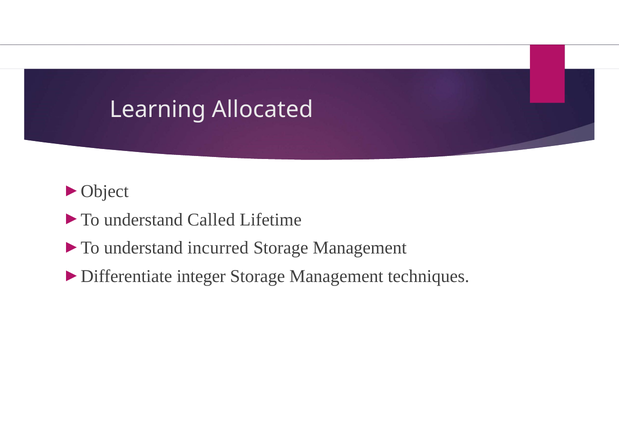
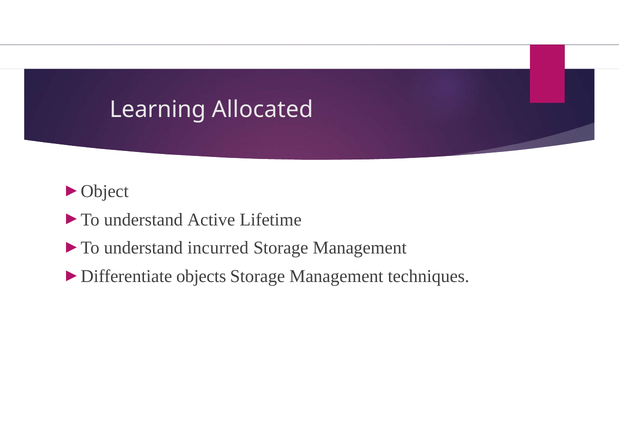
Called: Called -> Active
integer: integer -> objects
